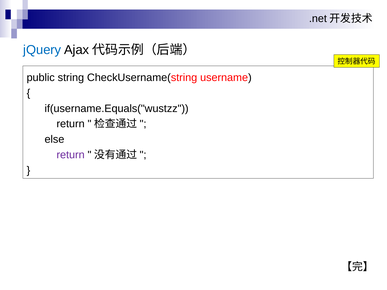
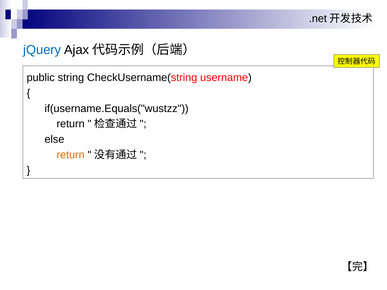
return at (71, 155) colour: purple -> orange
